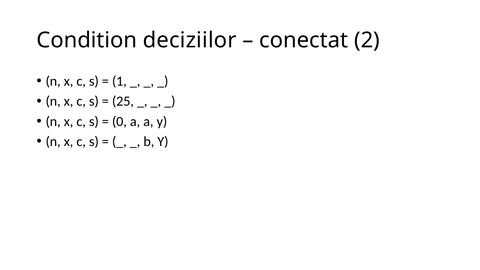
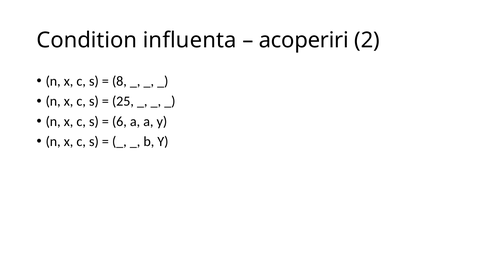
deciziilor: deciziilor -> influenta
conectat: conectat -> acoperiri
1: 1 -> 8
0: 0 -> 6
